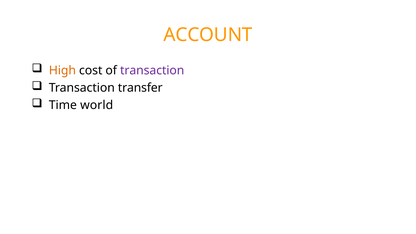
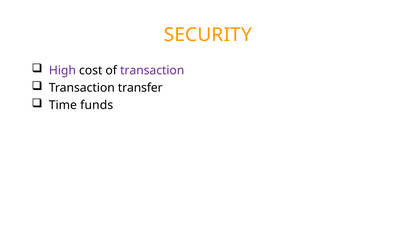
ACCOUNT: ACCOUNT -> SECURITY
High colour: orange -> purple
world: world -> funds
